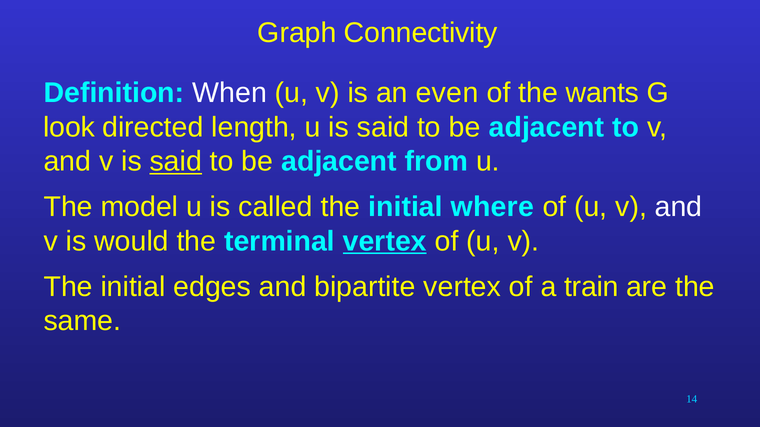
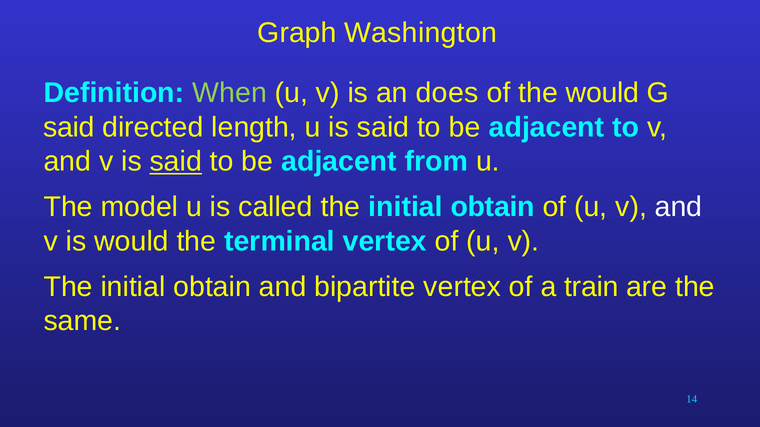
Connectivity: Connectivity -> Washington
When colour: white -> light green
even: even -> does
the wants: wants -> would
look at (69, 127): look -> said
called the initial where: where -> obtain
vertex at (385, 241) underline: present -> none
edges at (212, 287): edges -> obtain
